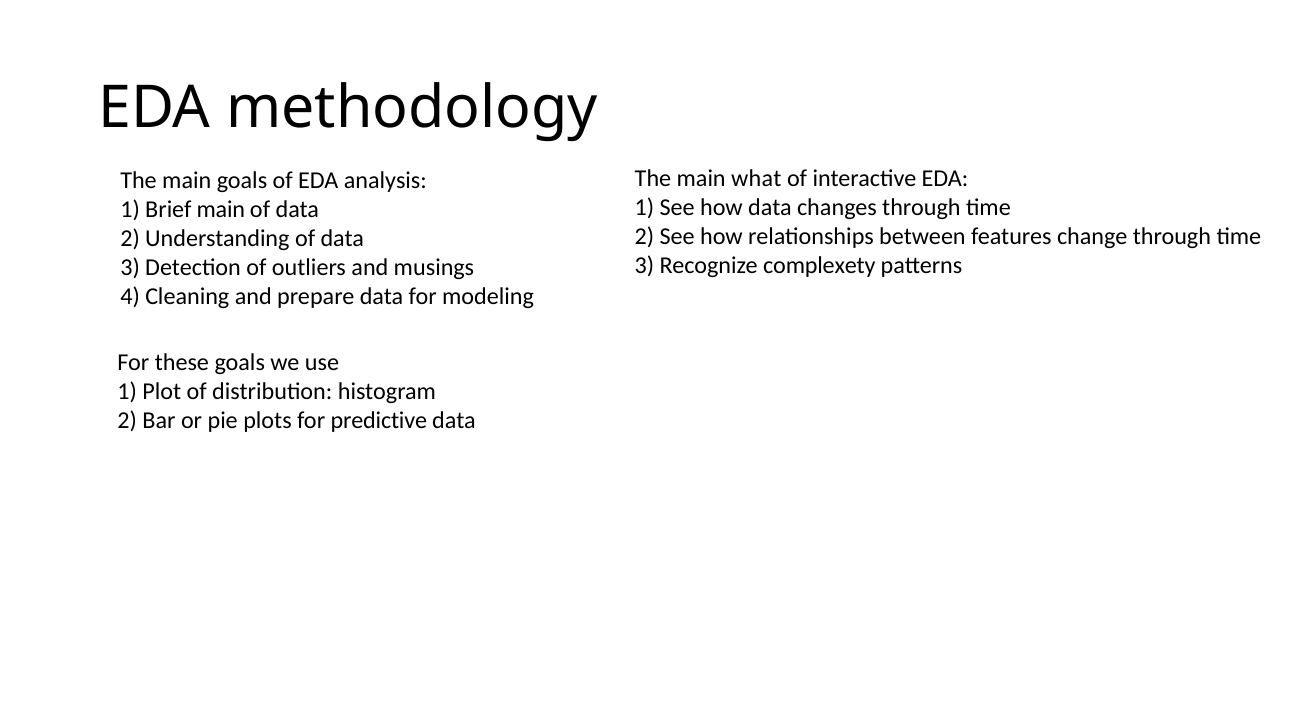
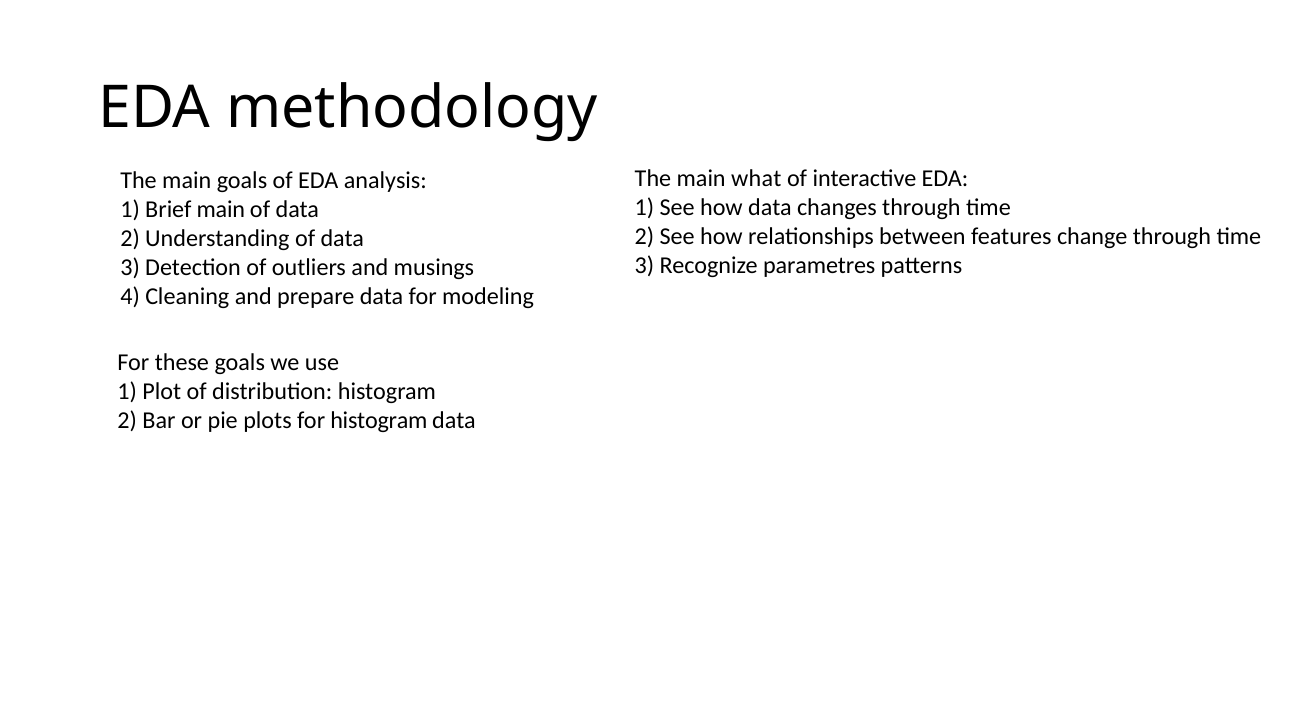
complexety: complexety -> parametres
for predictive: predictive -> histogram
